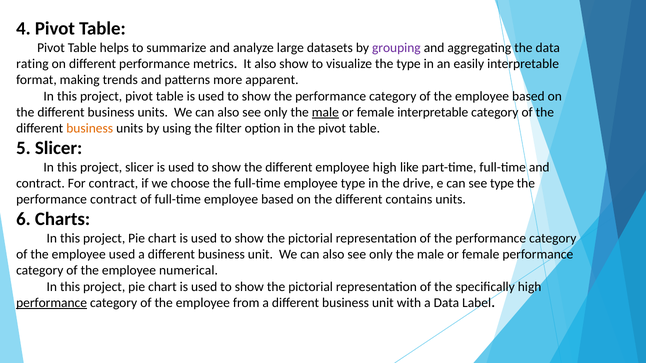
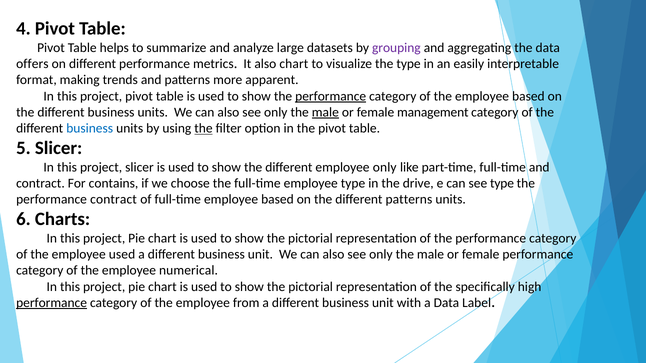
rating: rating -> offers
also show: show -> chart
performance at (331, 96) underline: none -> present
female interpretable: interpretable -> management
business at (90, 129) colour: orange -> blue
the at (203, 129) underline: none -> present
employee high: high -> only
For contract: contract -> contains
different contains: contains -> patterns
